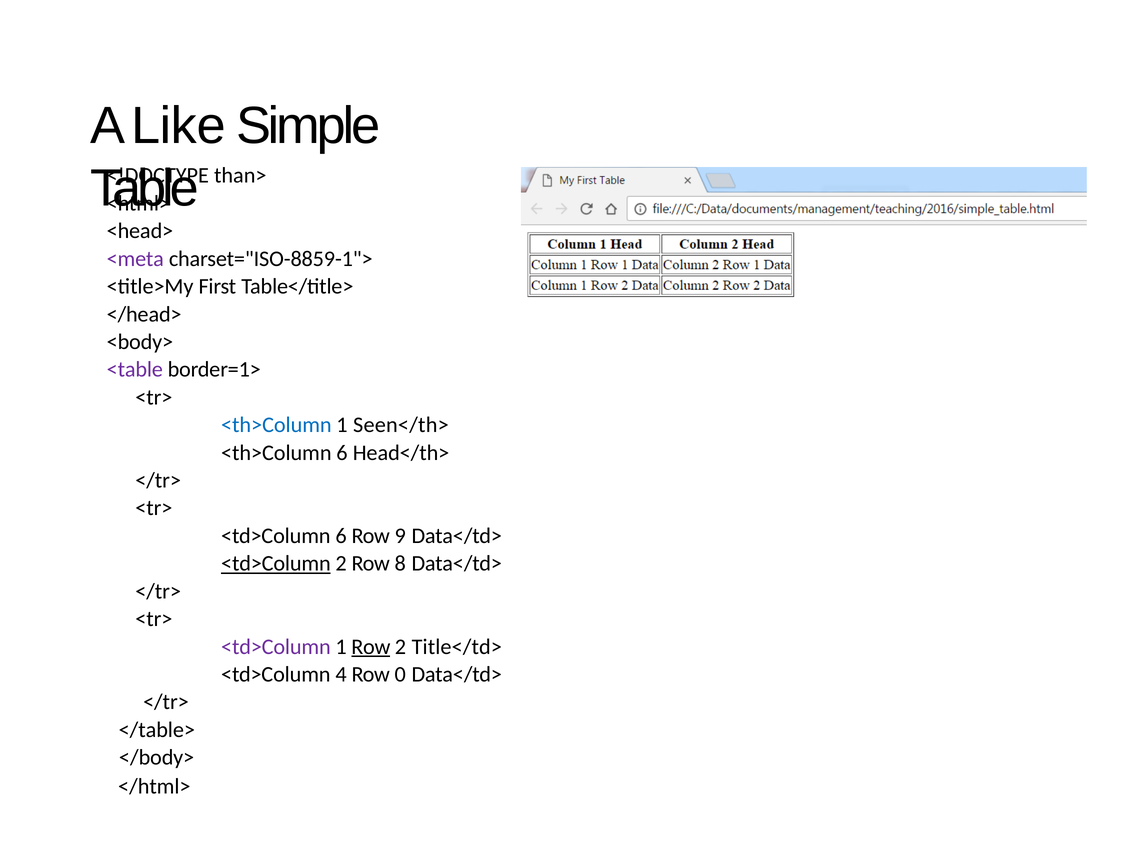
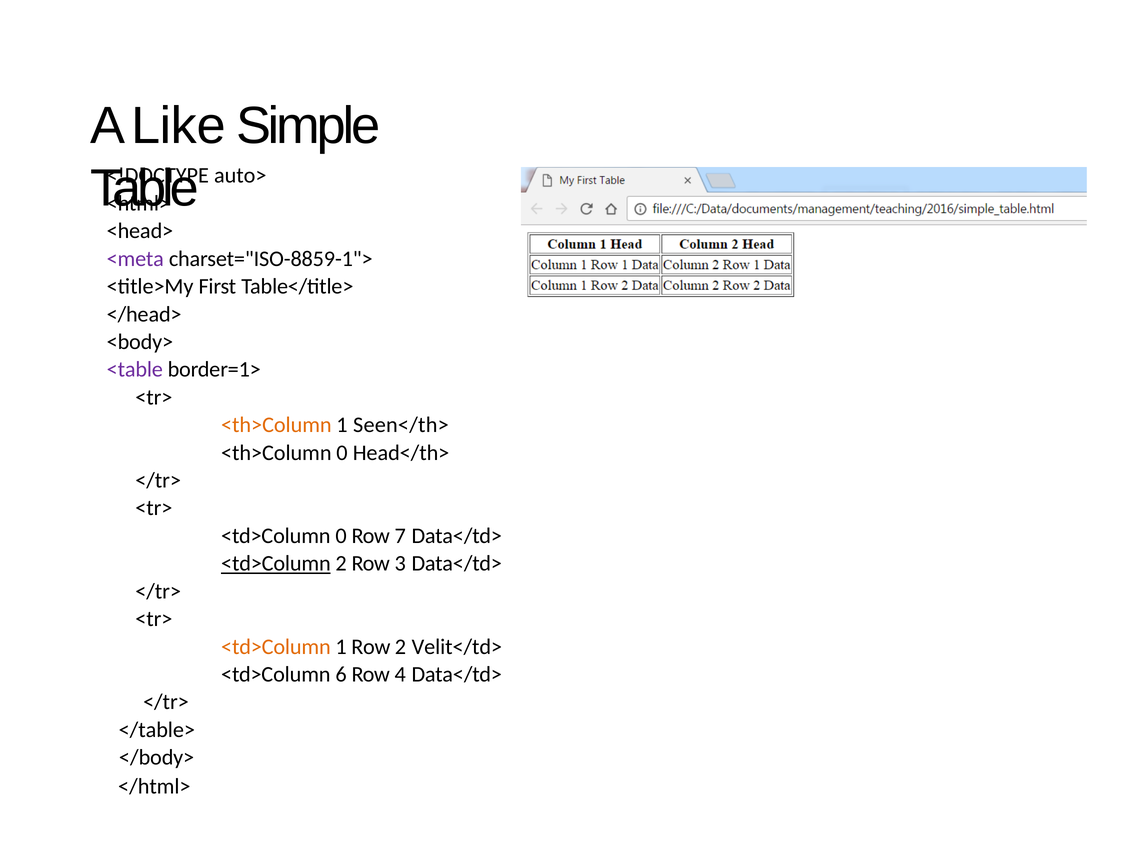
than>: than> -> auto>
<th>Column at (276, 425) colour: blue -> orange
<th>Column 6: 6 -> 0
<td>Column 6: 6 -> 0
9: 9 -> 7
8: 8 -> 3
<td>Column at (276, 647) colour: purple -> orange
Row at (371, 647) underline: present -> none
Title</td>: Title</td> -> Velit</td>
4: 4 -> 6
0: 0 -> 4
